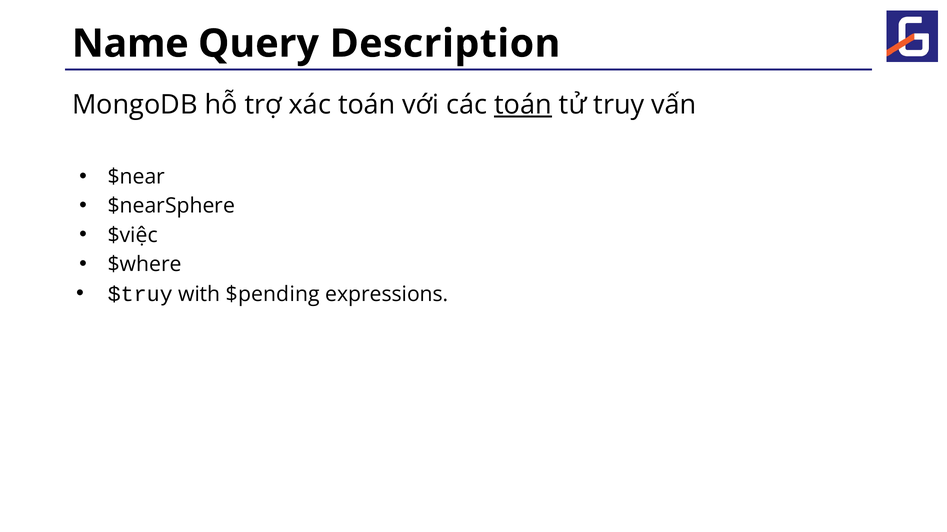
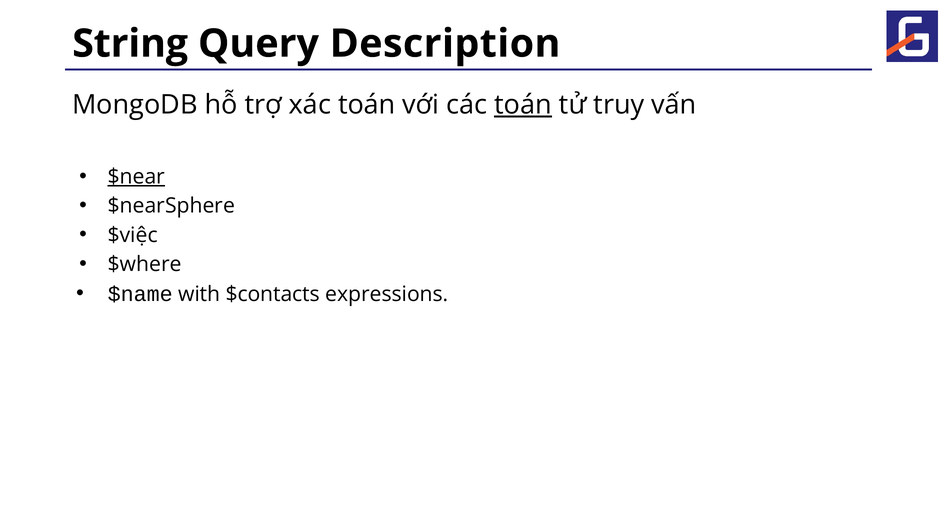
Name: Name -> String
$near underline: none -> present
$truy: $truy -> $name
$pending: $pending -> $contacts
